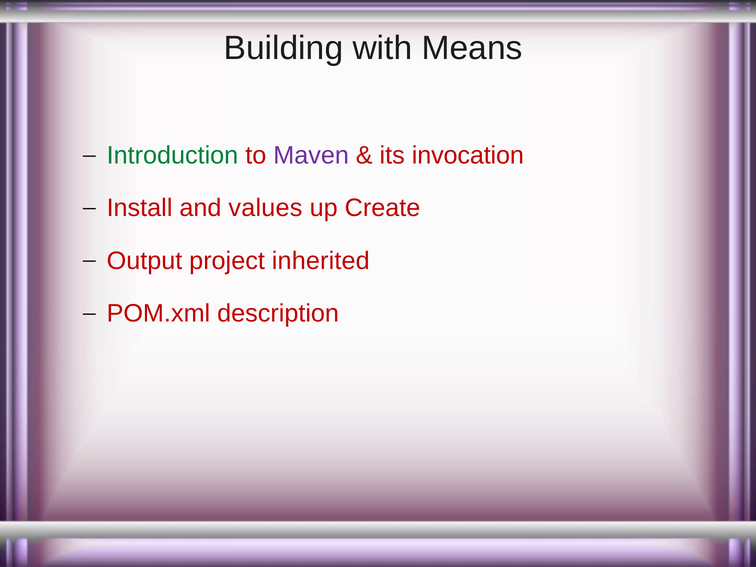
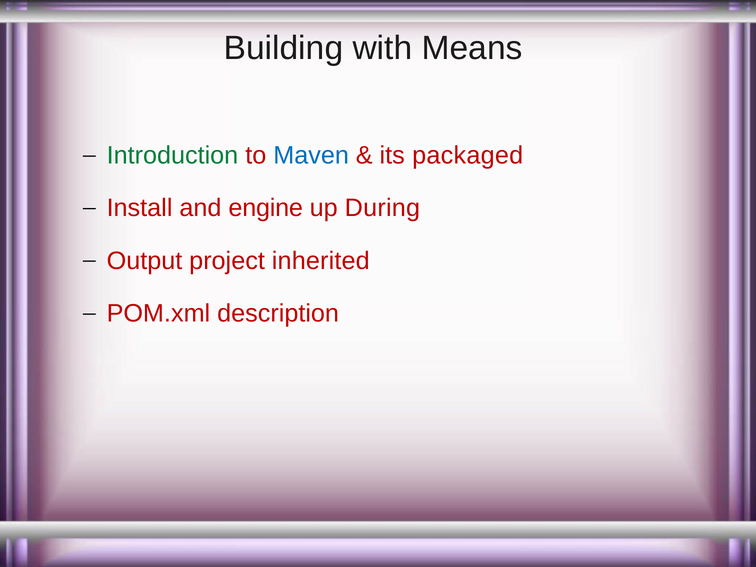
Maven colour: purple -> blue
invocation: invocation -> packaged
values: values -> engine
Create: Create -> During
